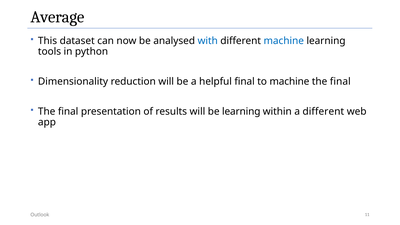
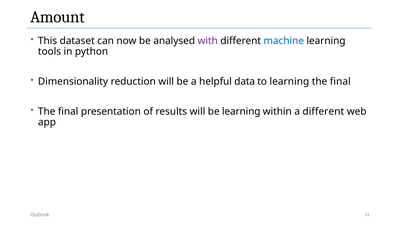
Average: Average -> Amount
with colour: blue -> purple
helpful final: final -> data
to machine: machine -> learning
